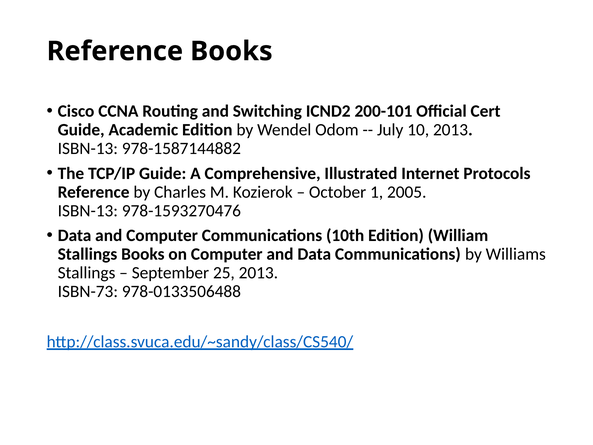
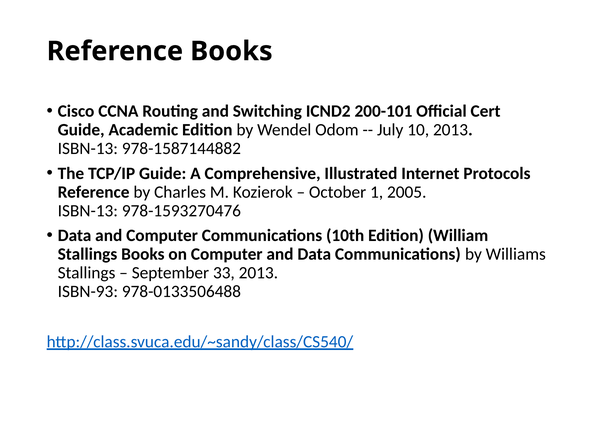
25: 25 -> 33
ISBN-73: ISBN-73 -> ISBN-93
